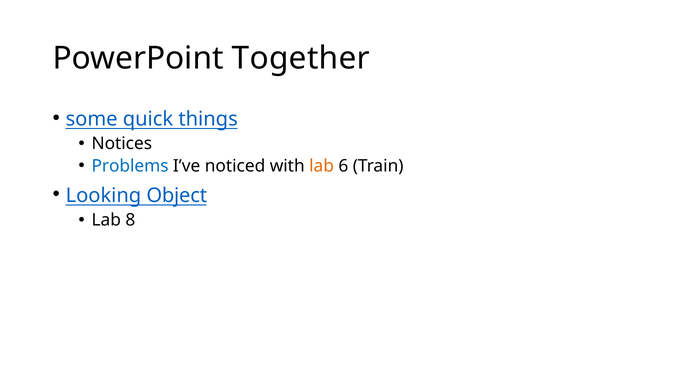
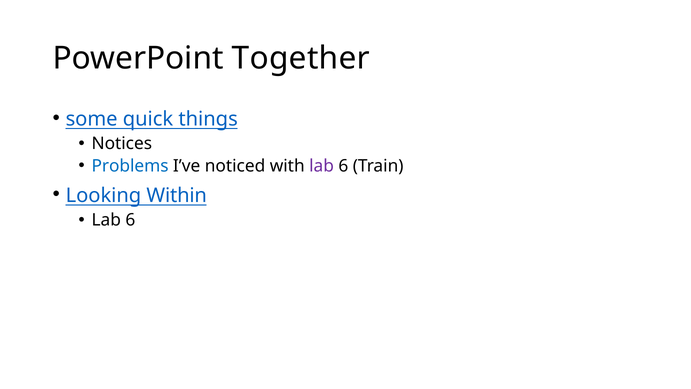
lab at (322, 166) colour: orange -> purple
Object: Object -> Within
8 at (130, 220): 8 -> 6
